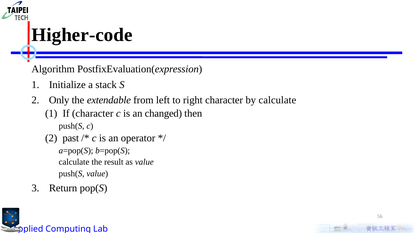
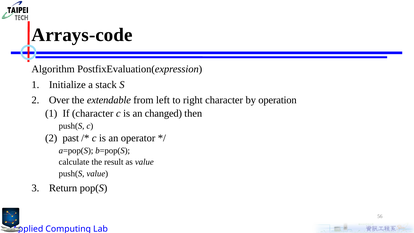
Higher-code: Higher-code -> Arrays-code
Only: Only -> Over
by calculate: calculate -> operation
